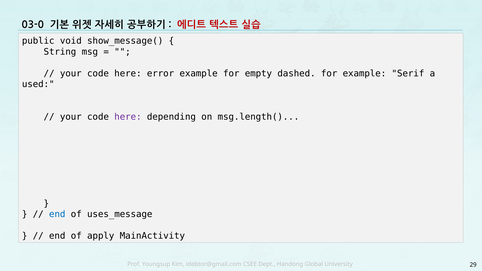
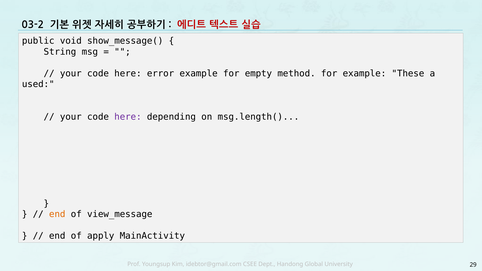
03-0: 03-0 -> 03-2
dashed: dashed -> method
Serif: Serif -> These
end at (57, 214) colour: blue -> orange
uses_message: uses_message -> view_message
